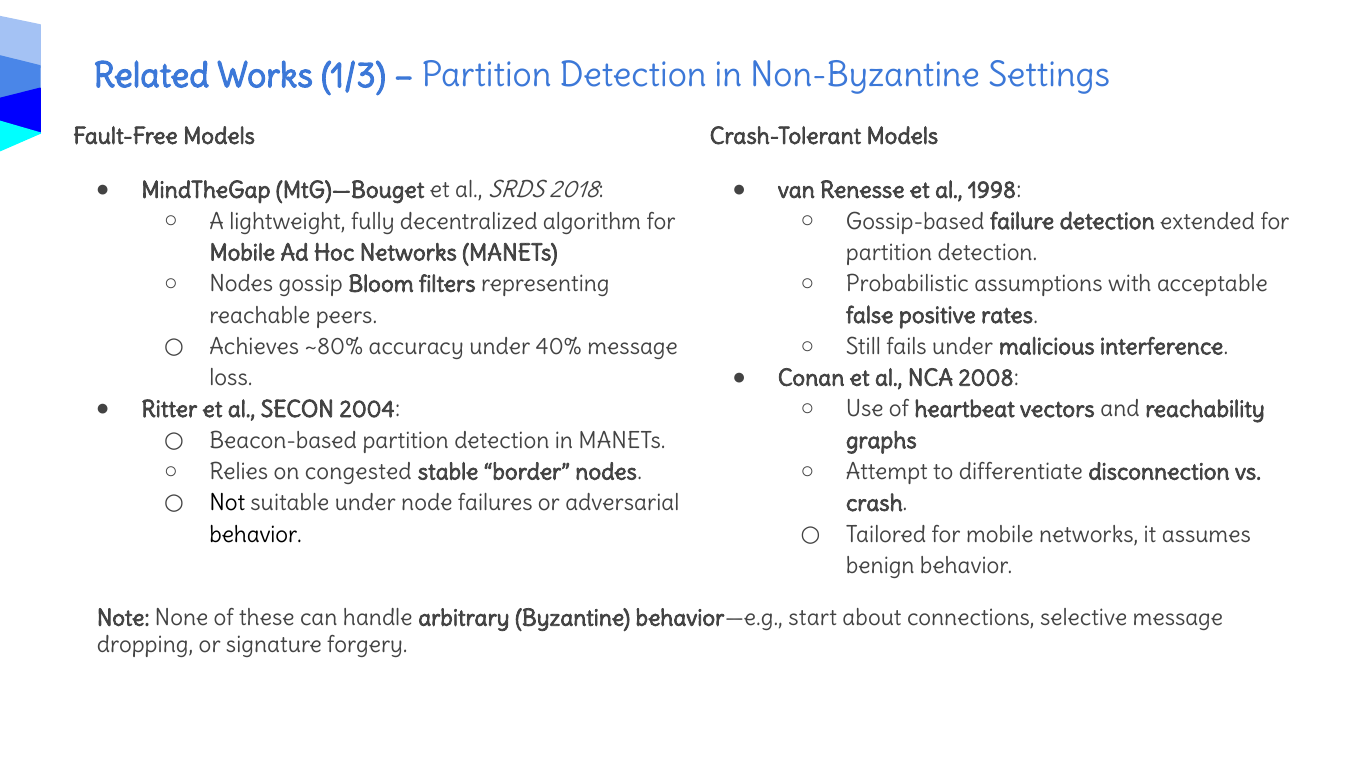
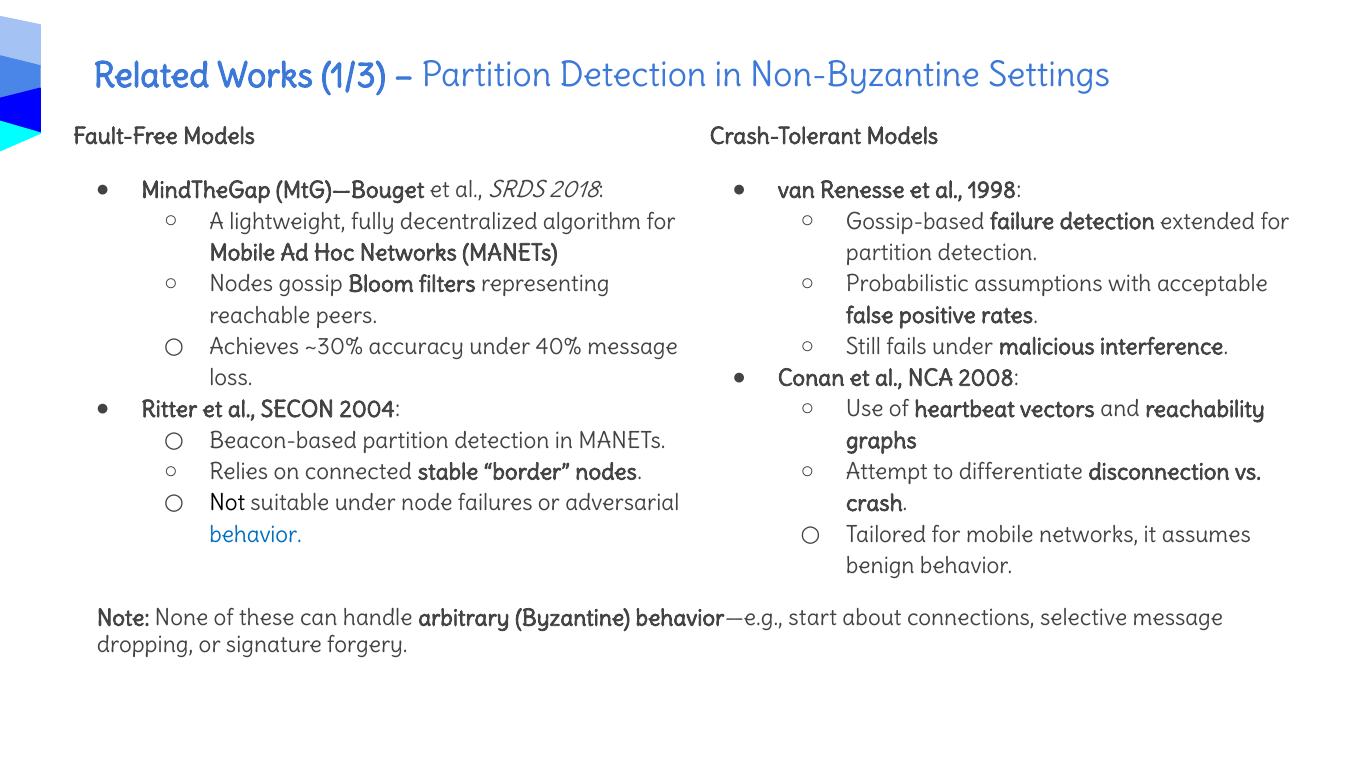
~80%: ~80% -> ~30%
congested: congested -> connected
behavior at (256, 535) colour: black -> blue
